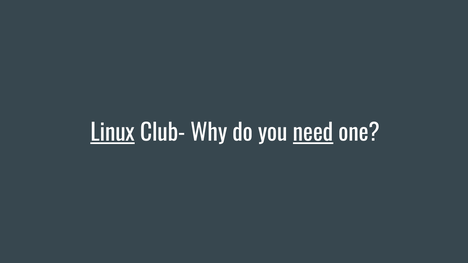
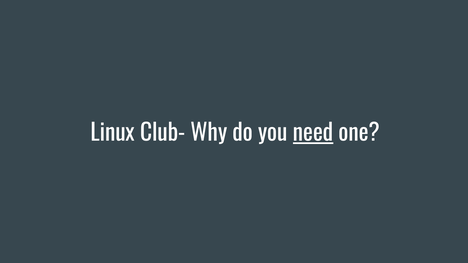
Linux underline: present -> none
